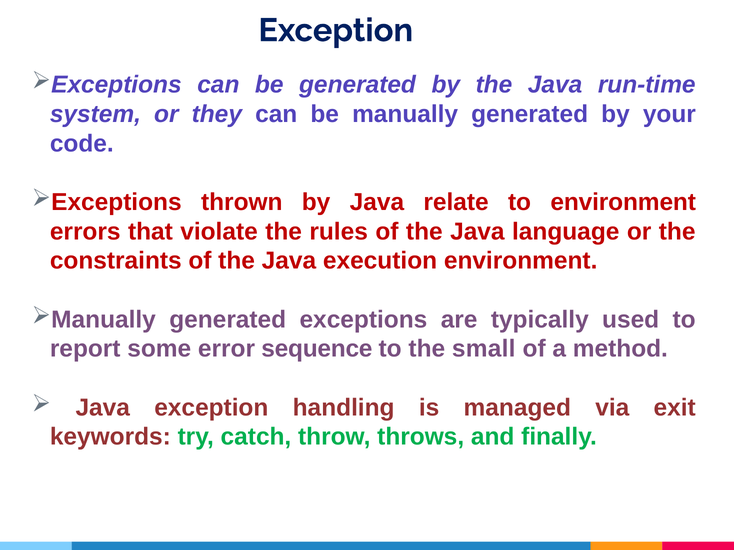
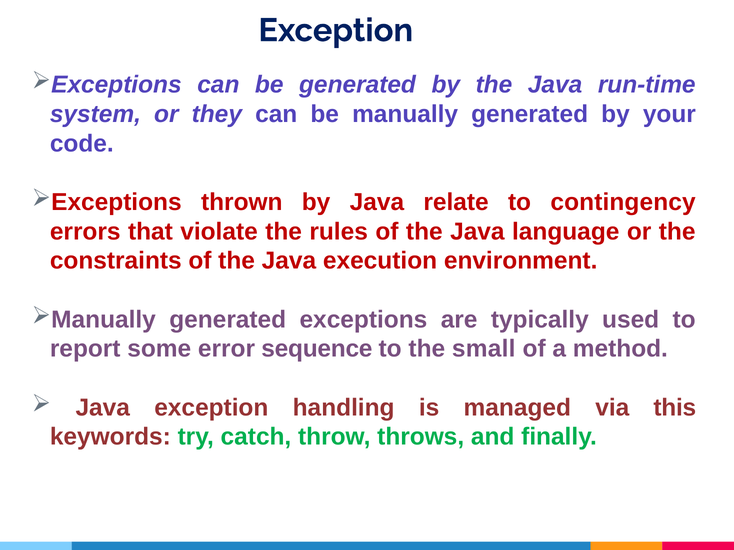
to environment: environment -> contingency
exit: exit -> this
